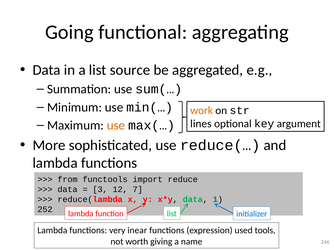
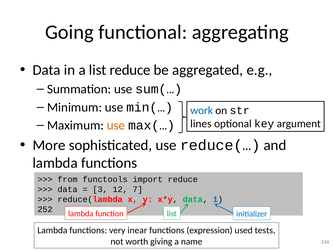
list source: source -> reduce
work colour: orange -> blue
tools: tools -> tests
